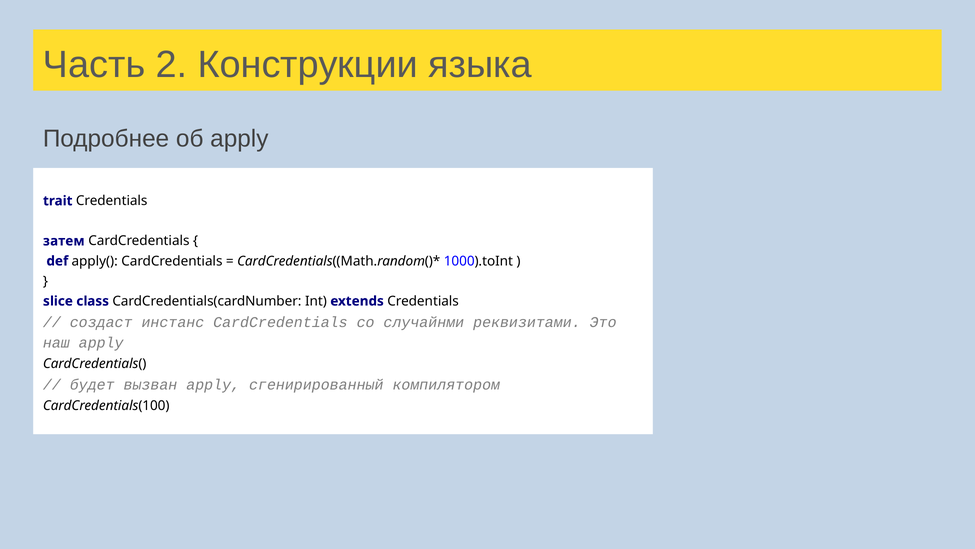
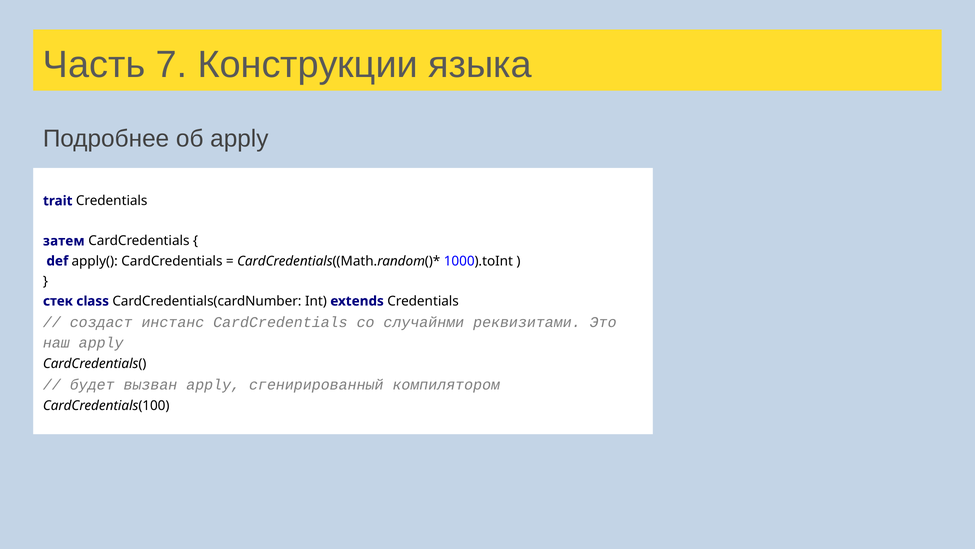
2: 2 -> 7
slice: slice -> стек
